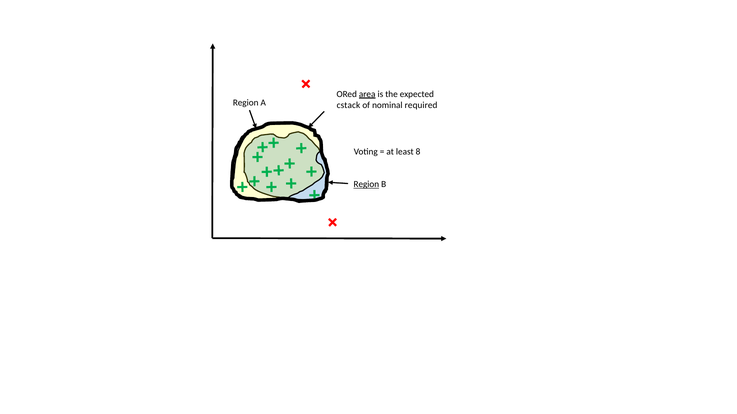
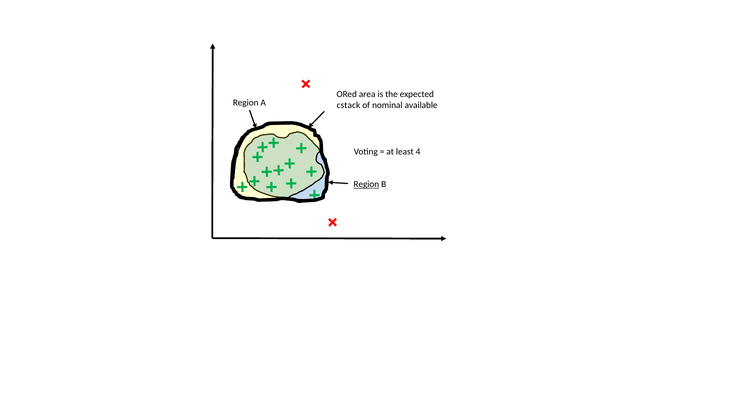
area underline: present -> none
required: required -> available
8: 8 -> 4
